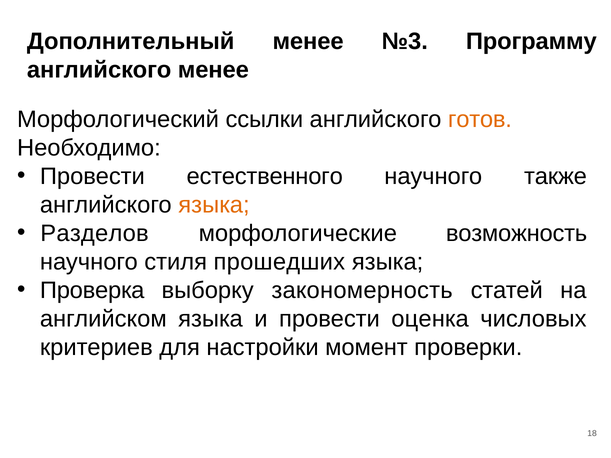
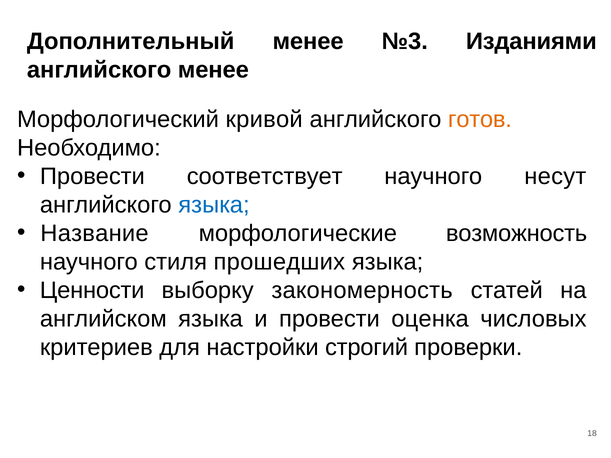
Программу: Программу -> Изданиями
ссылки: ссылки -> кривой
естественного: естественного -> соответствует
также: также -> несут
языка at (214, 205) colour: orange -> blue
Разделов: Разделов -> Название
Проверка: Проверка -> Ценности
момент: момент -> строгий
